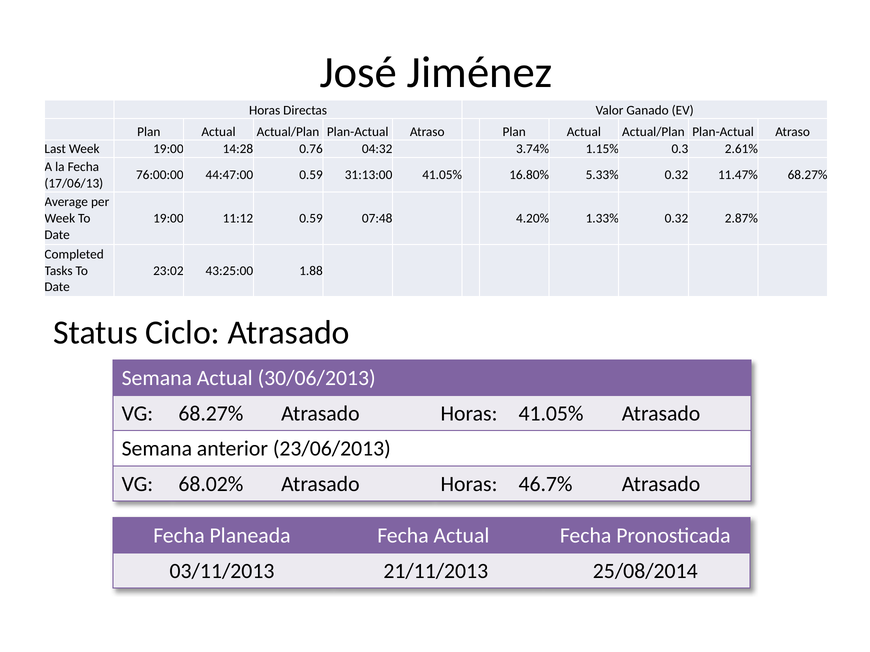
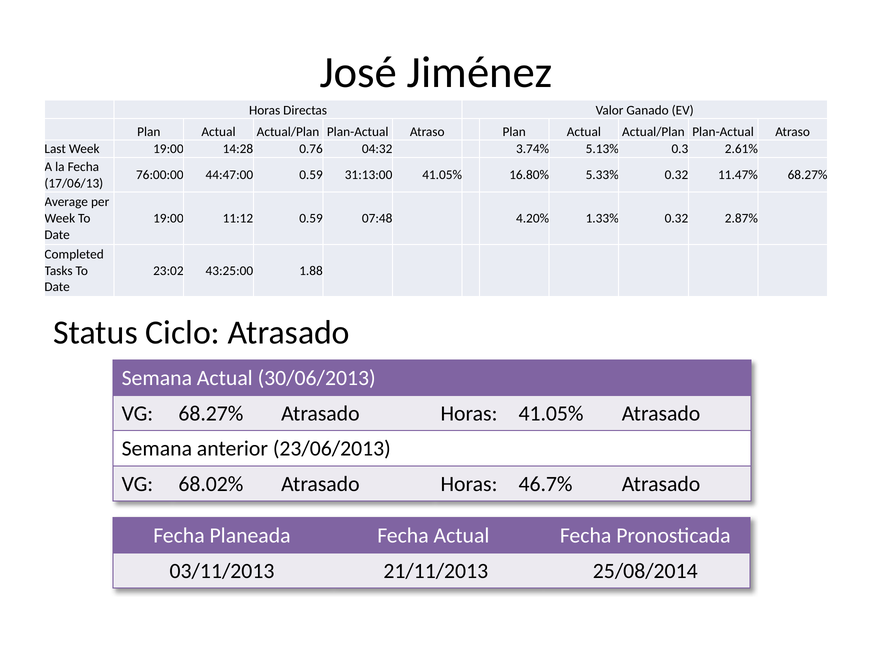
1.15%: 1.15% -> 5.13%
